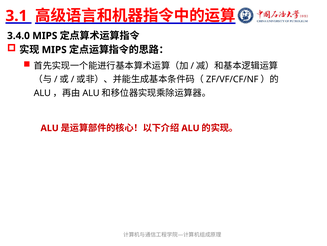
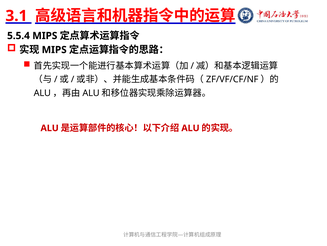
3.4.0: 3.4.0 -> 5.5.4
